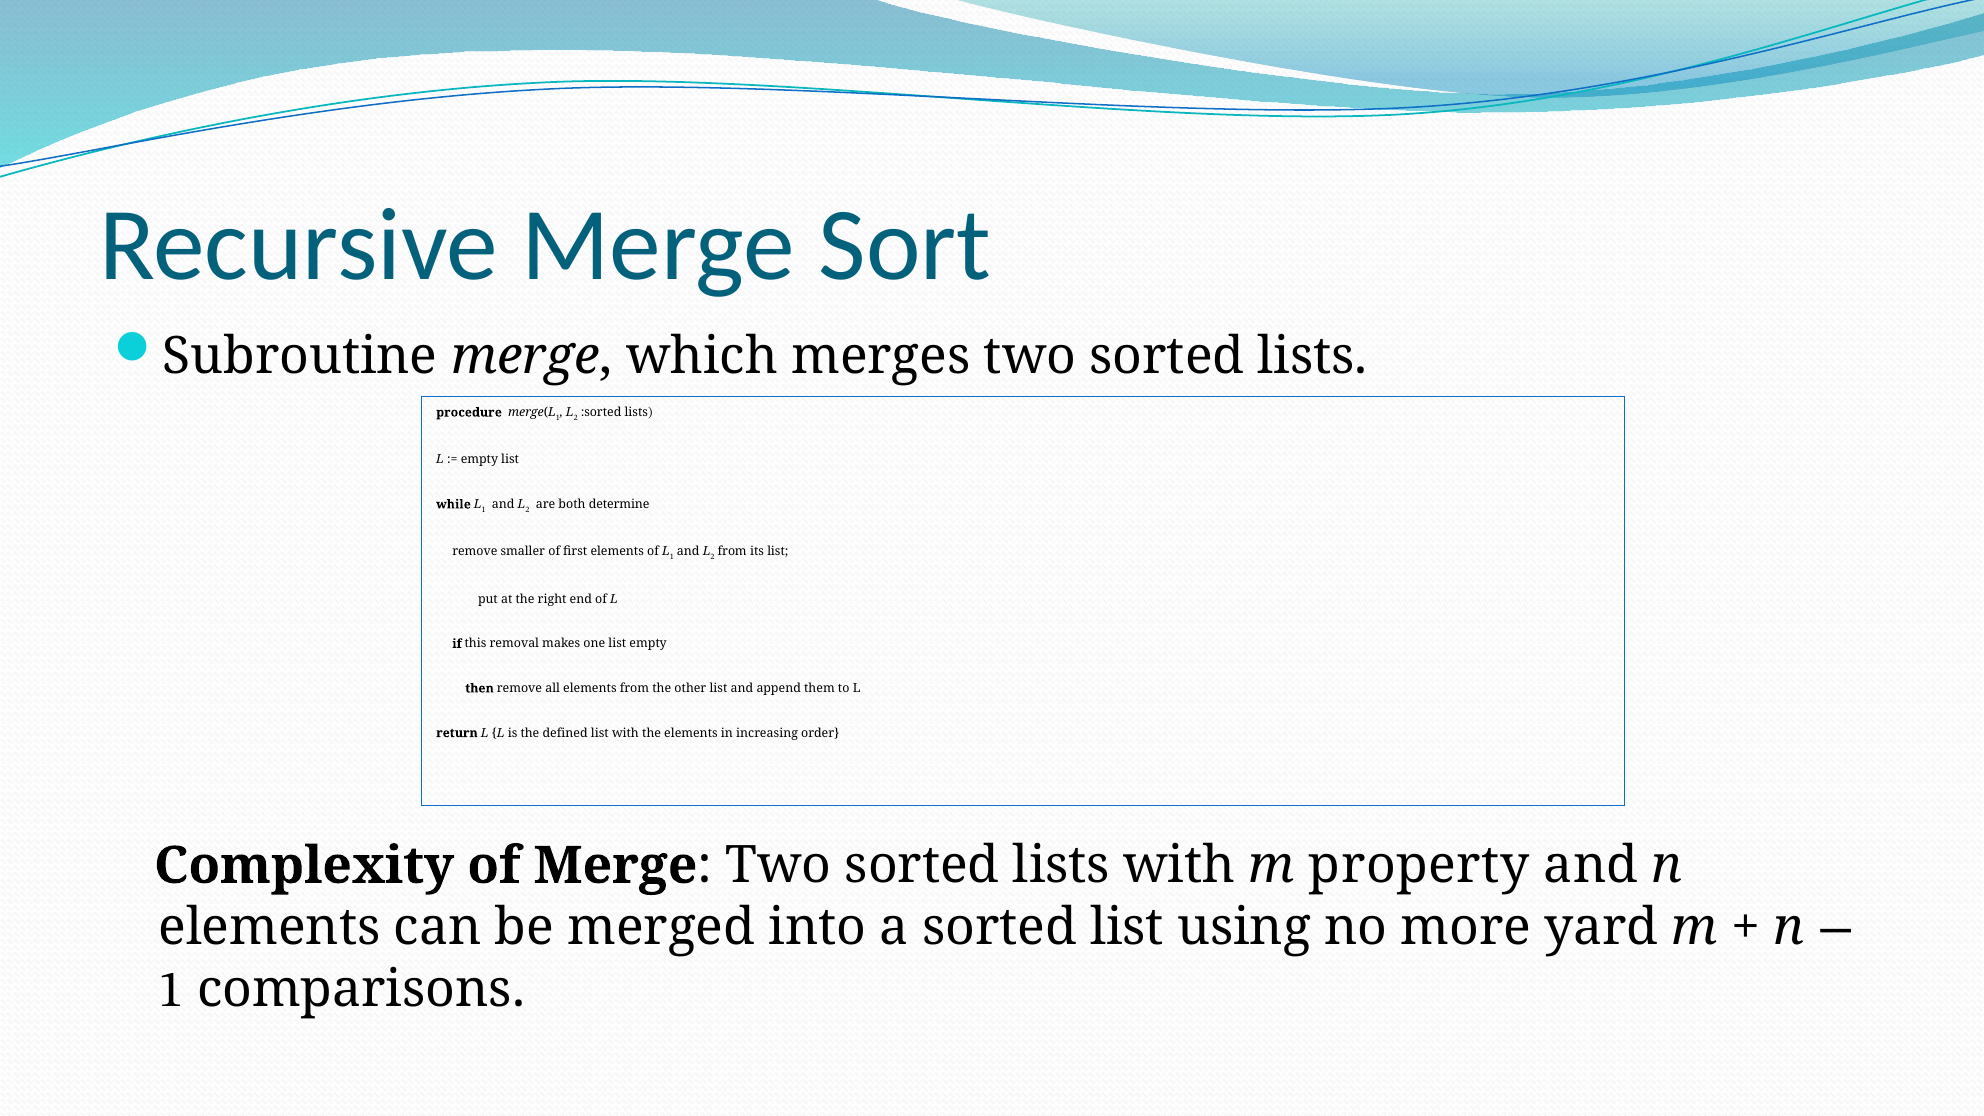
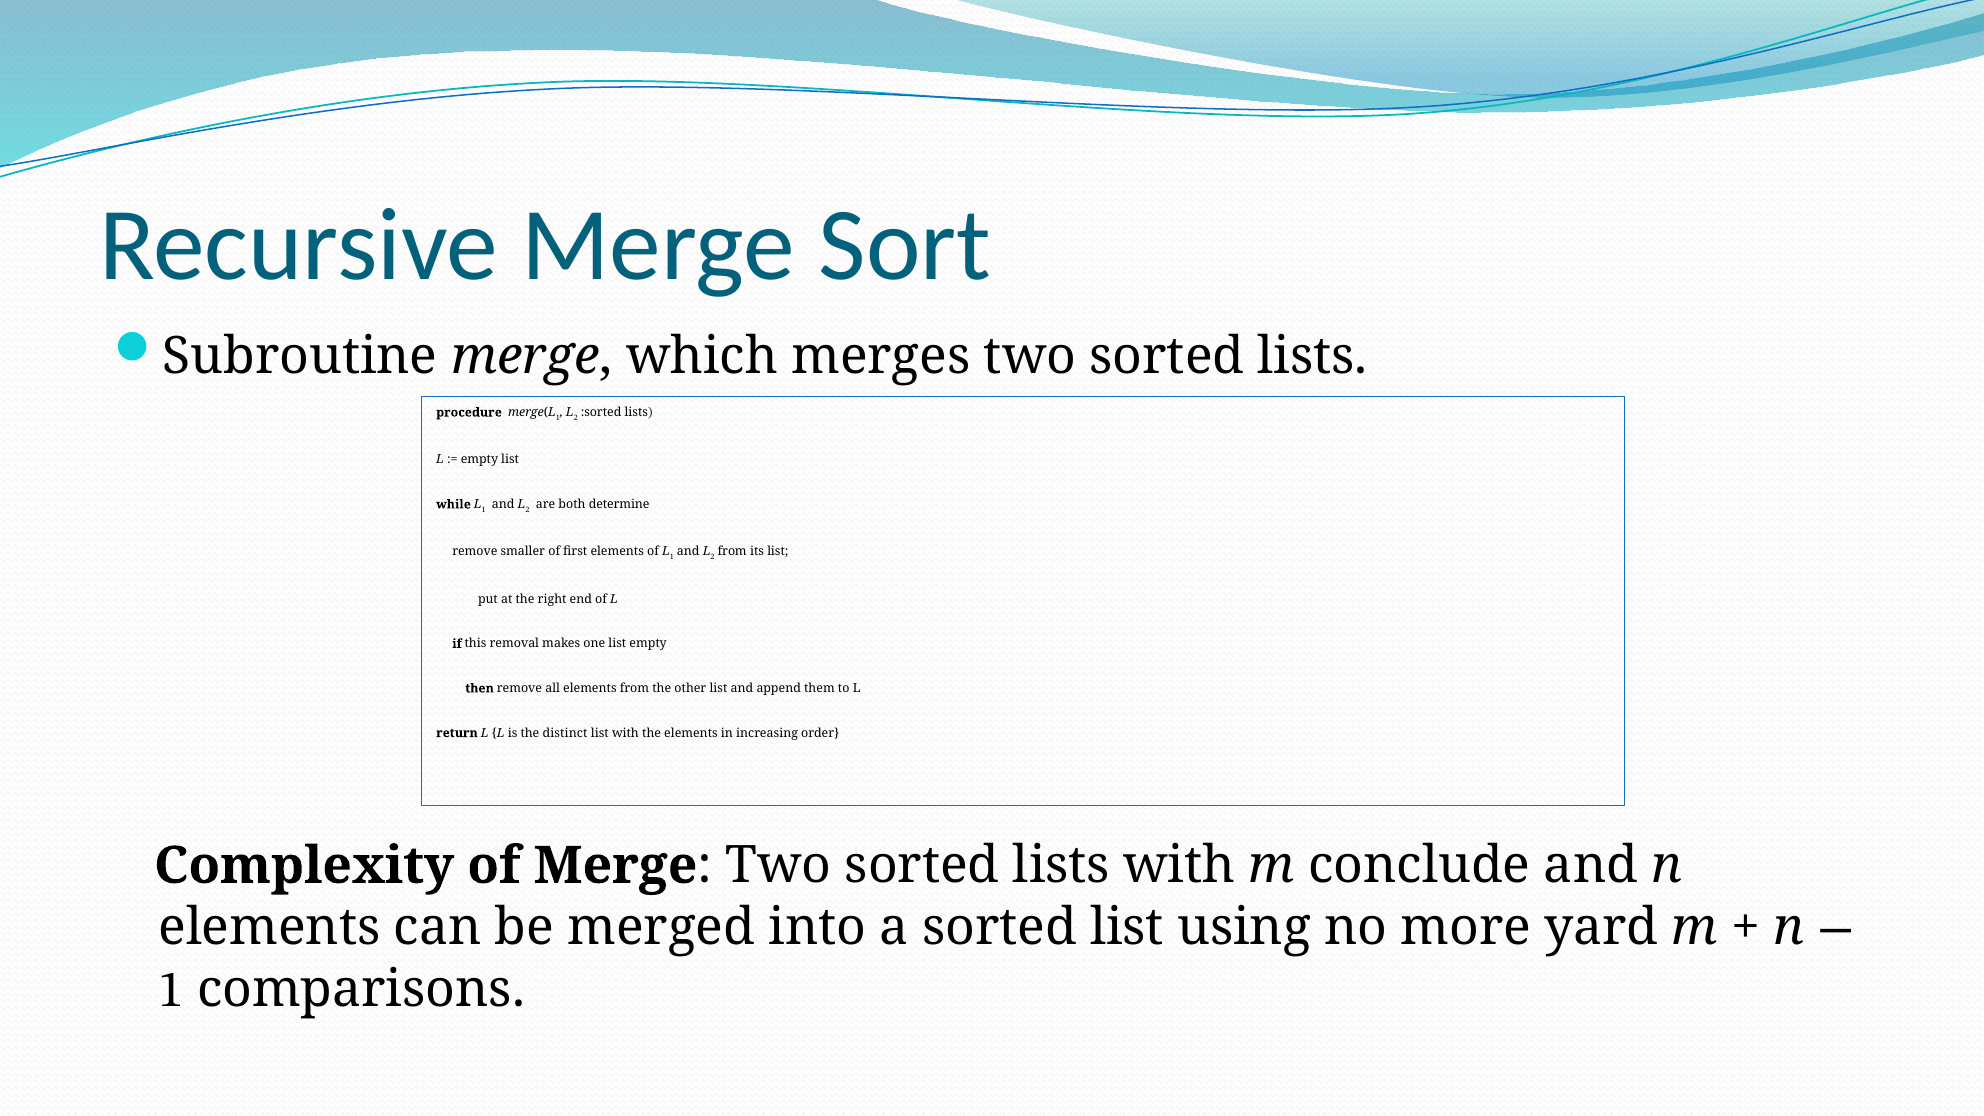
defined: defined -> distinct
property: property -> conclude
